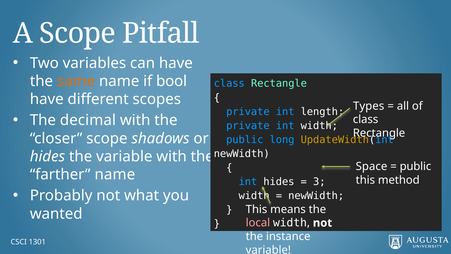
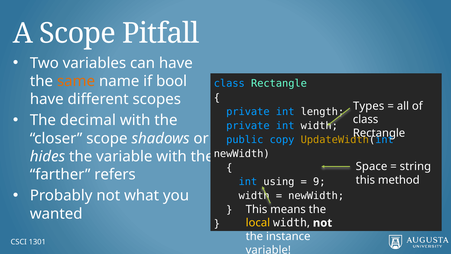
long: long -> copy
public at (415, 166): public -> string
farther name: name -> refers
int hides: hides -> using
3: 3 -> 9
local colour: pink -> yellow
